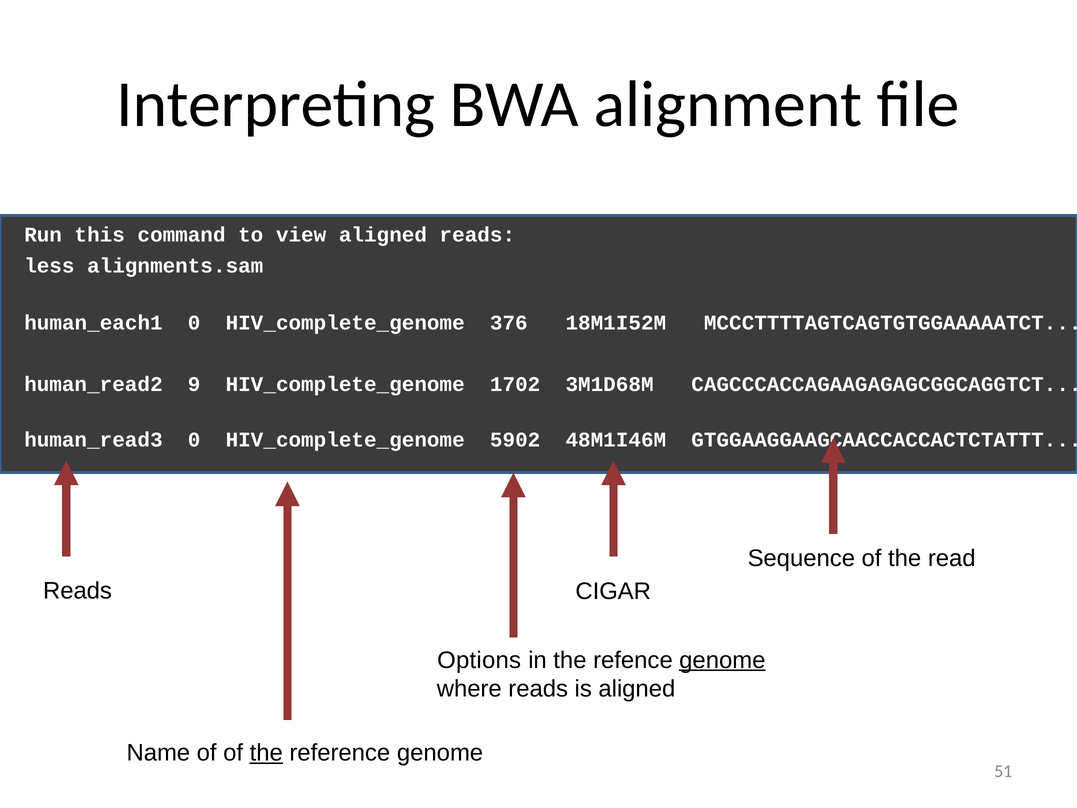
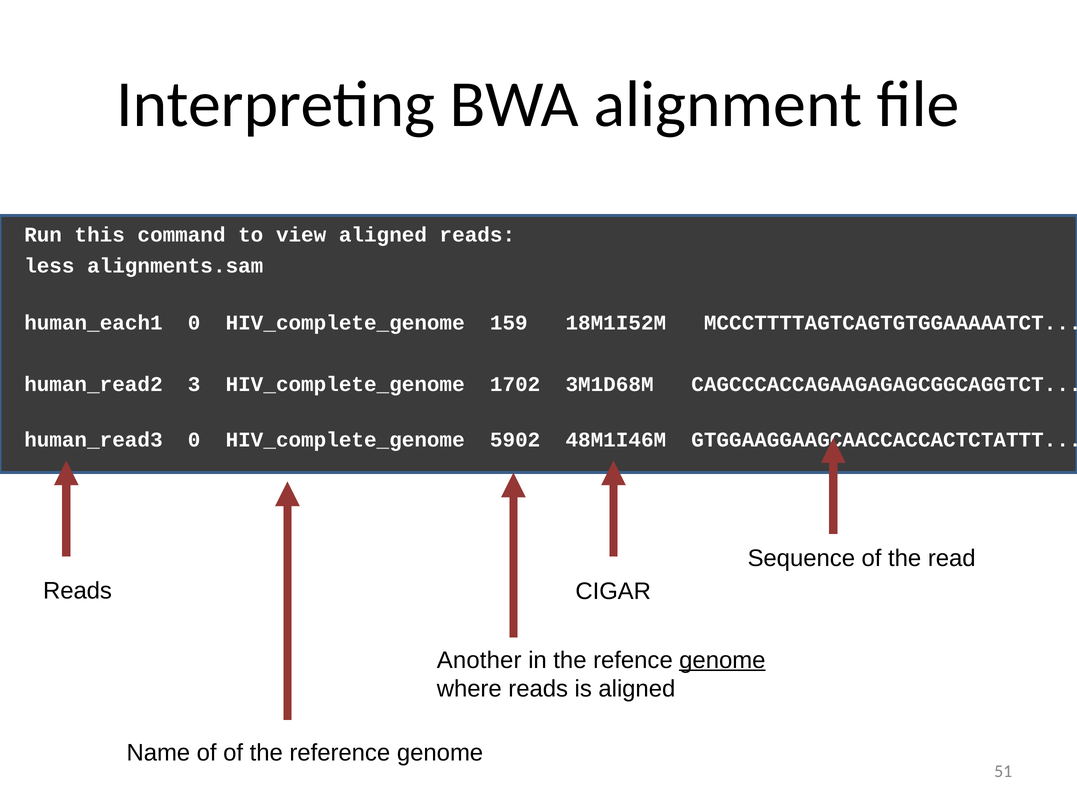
376: 376 -> 159
9: 9 -> 3
Options: Options -> Another
the at (266, 753) underline: present -> none
